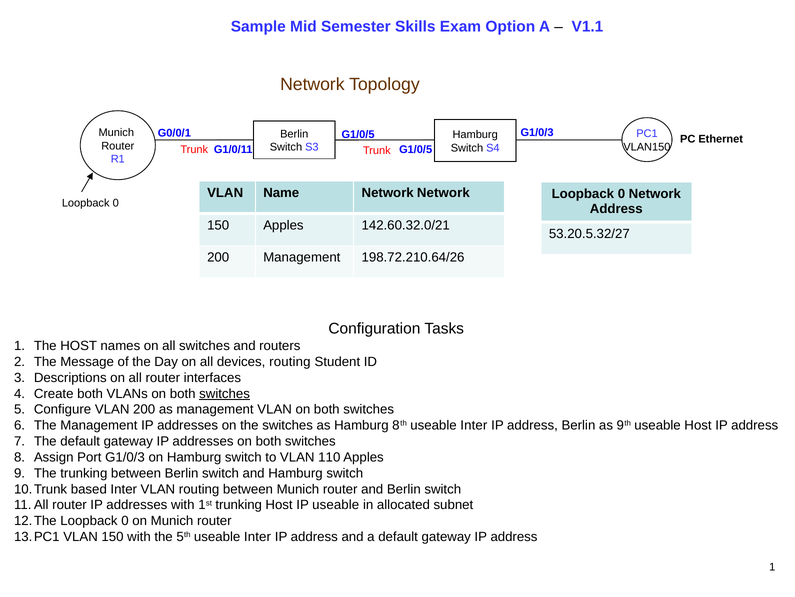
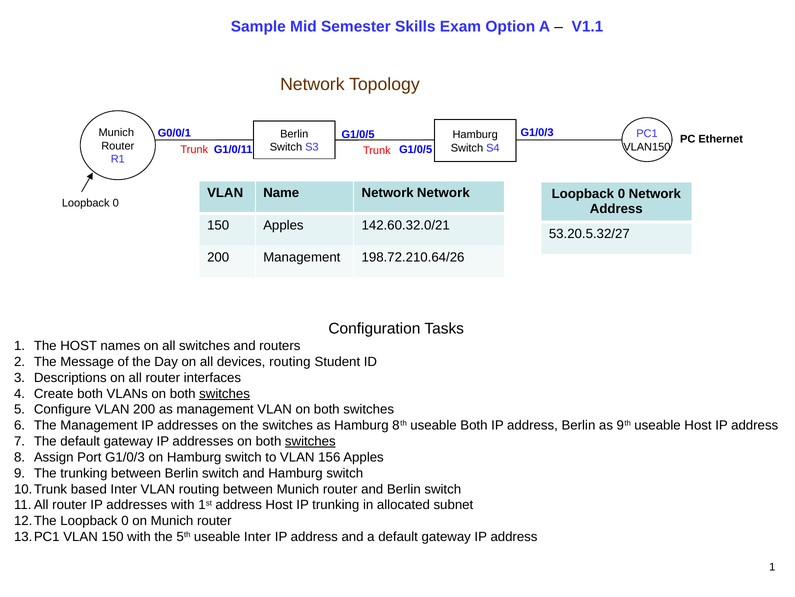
8th useable Inter: Inter -> Both
switches at (310, 441) underline: none -> present
110: 110 -> 156
1st trunking: trunking -> address
IP useable: useable -> trunking
